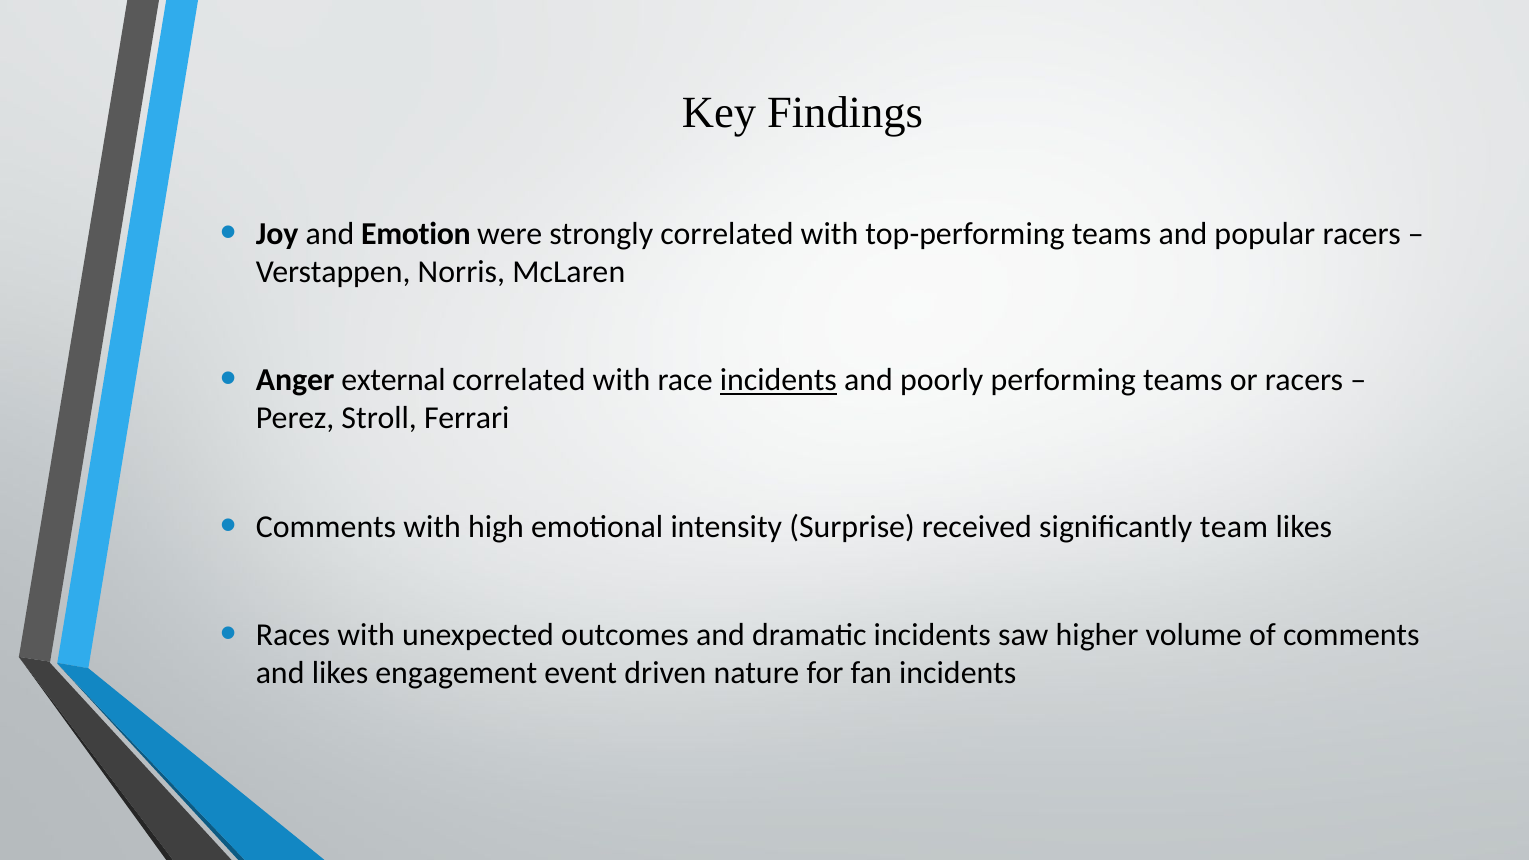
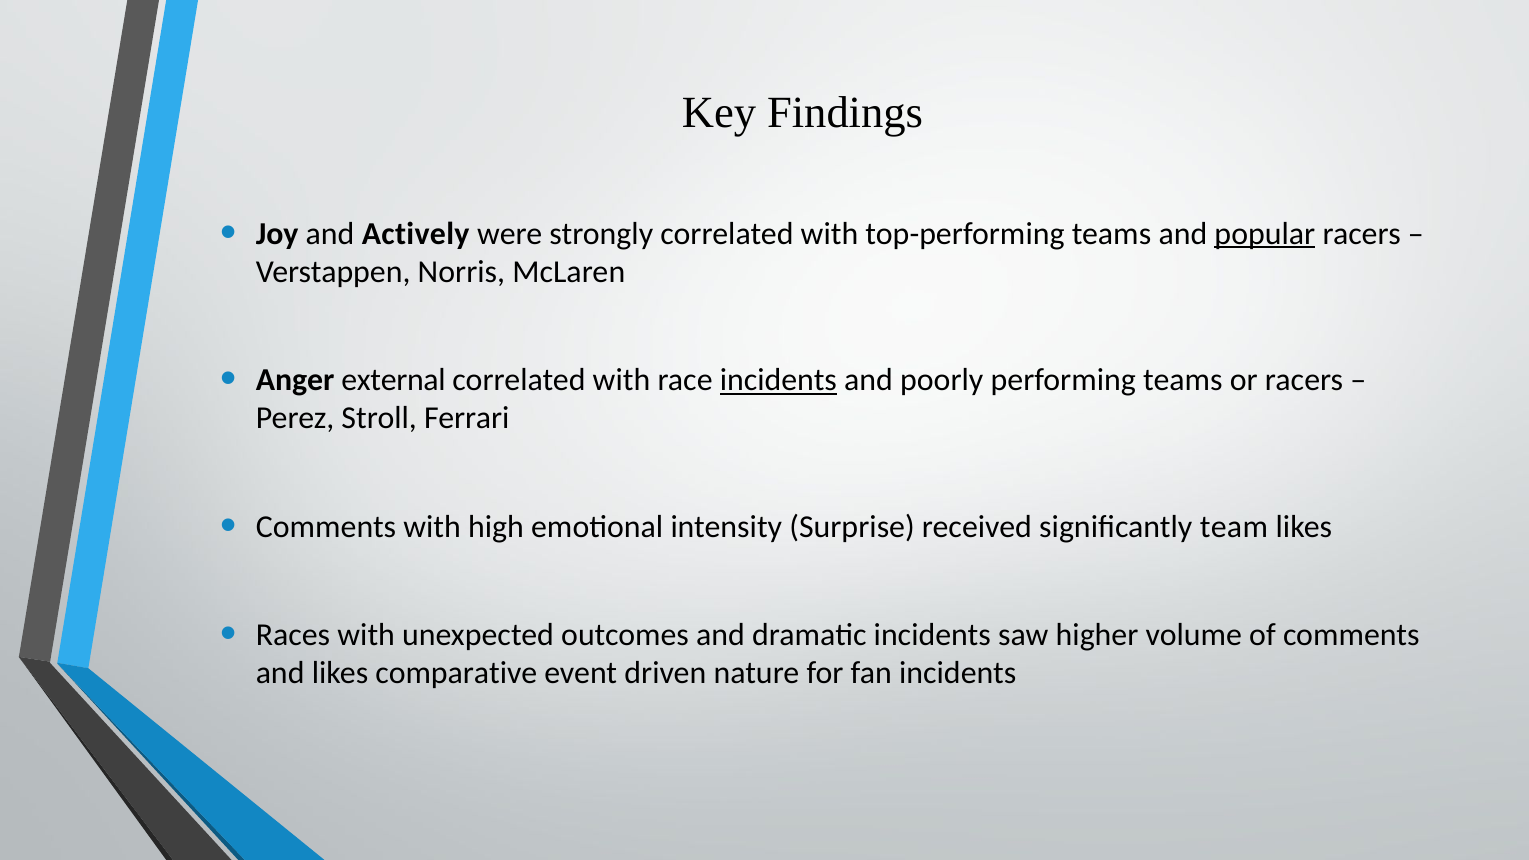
Emotion: Emotion -> Actively
popular underline: none -> present
engagement: engagement -> comparative
